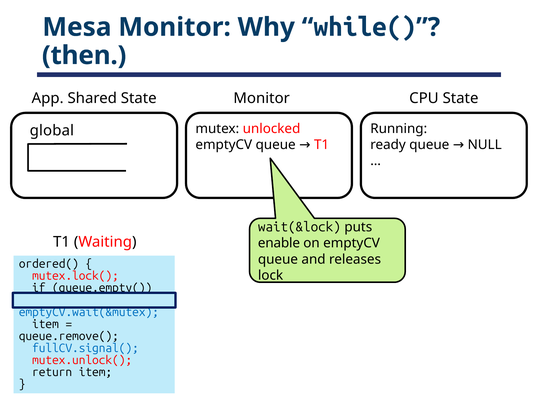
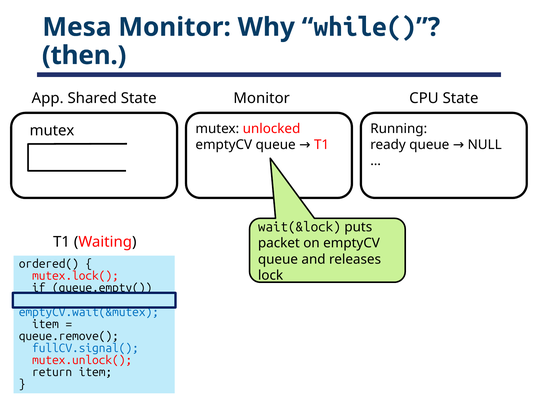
global at (52, 131): global -> mutex
enable: enable -> packet
